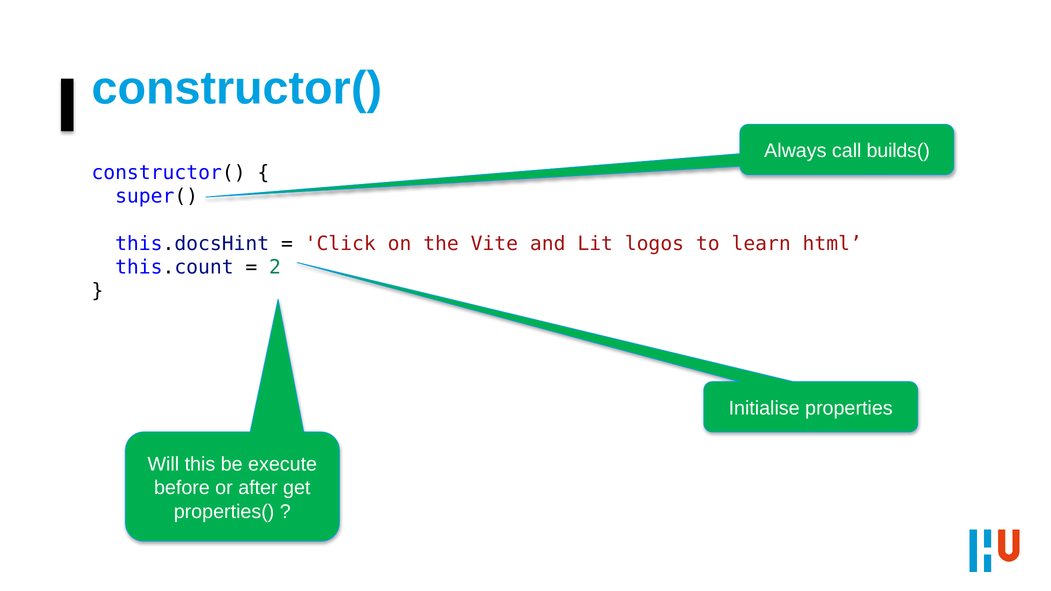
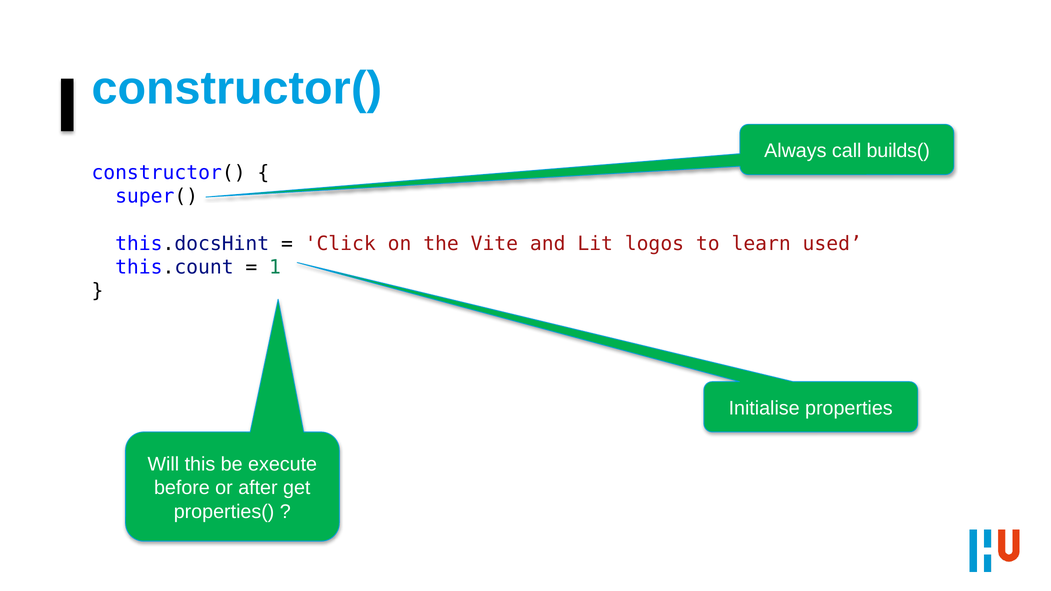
html: html -> used
2: 2 -> 1
